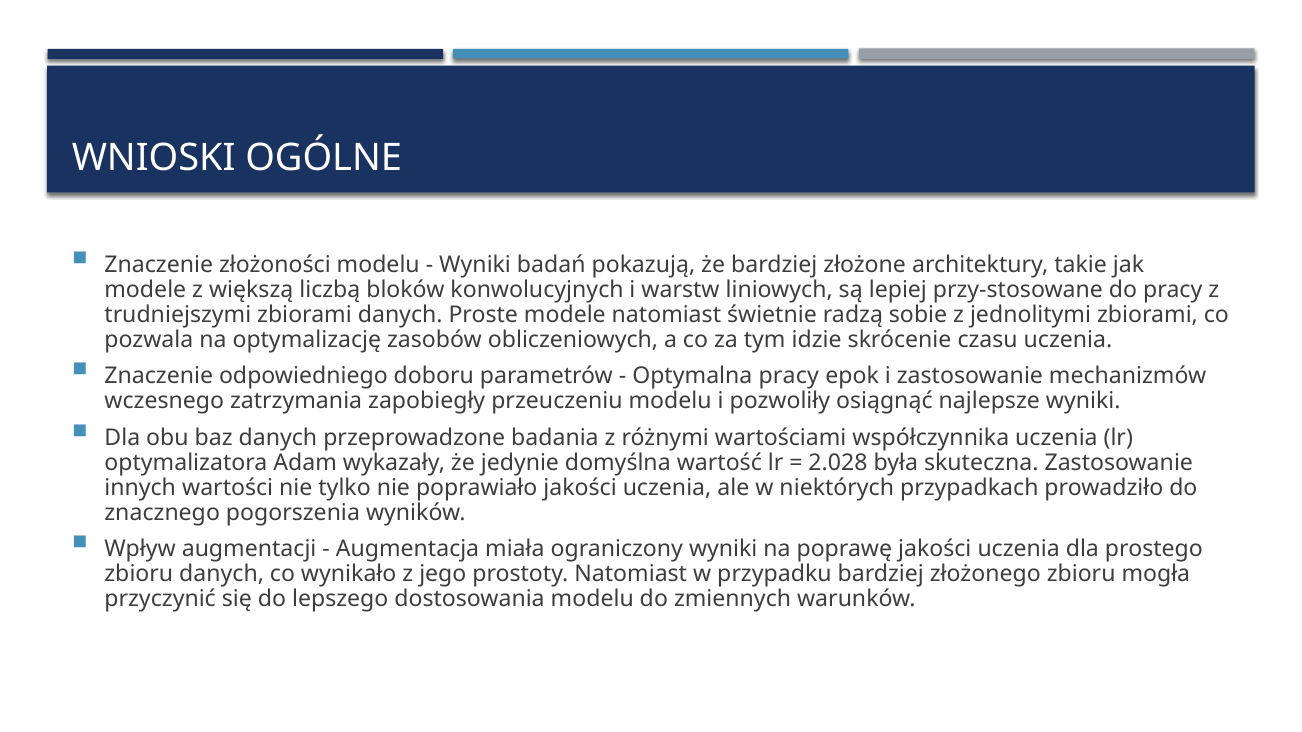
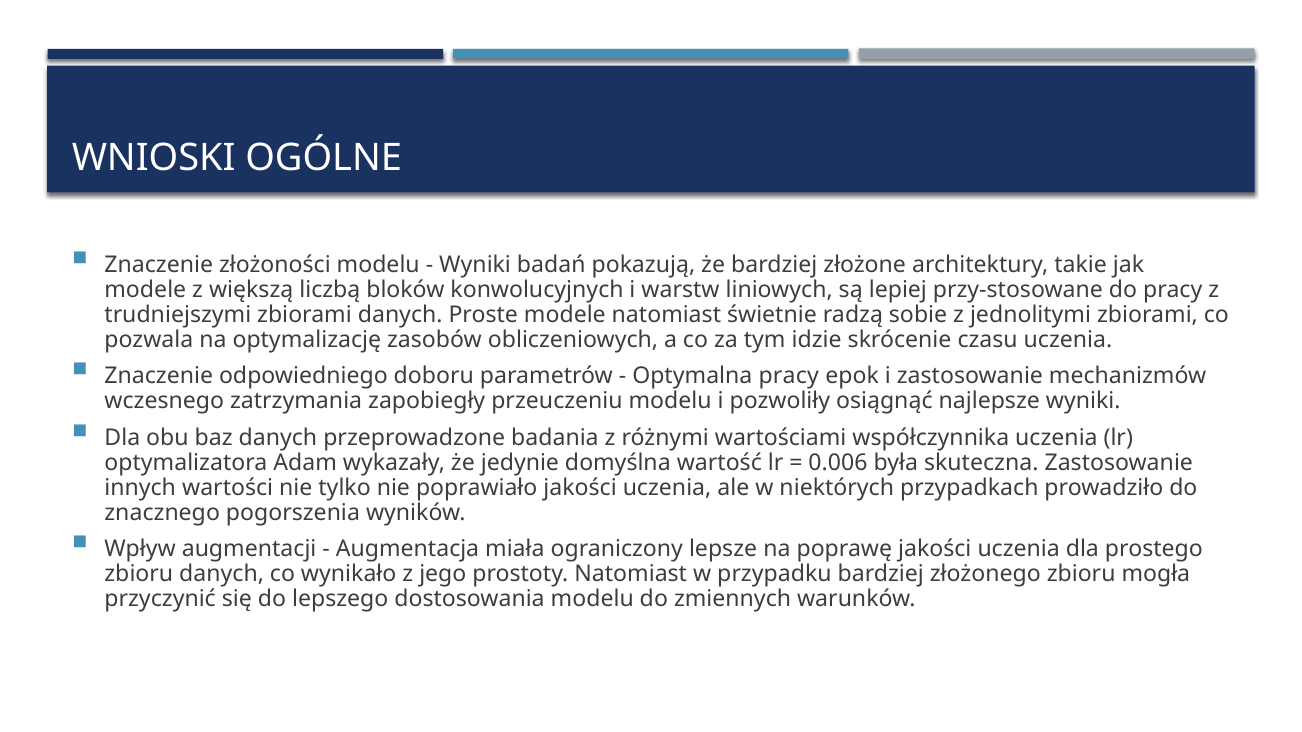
2.028: 2.028 -> 0.006
ograniczony wyniki: wyniki -> lepsze
